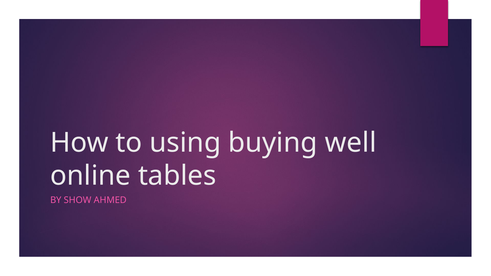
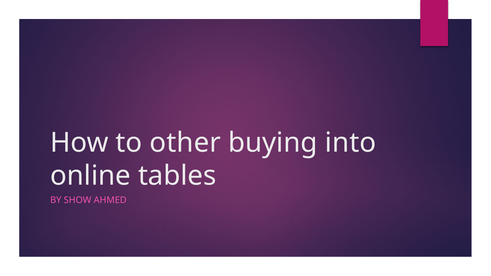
using: using -> other
well: well -> into
